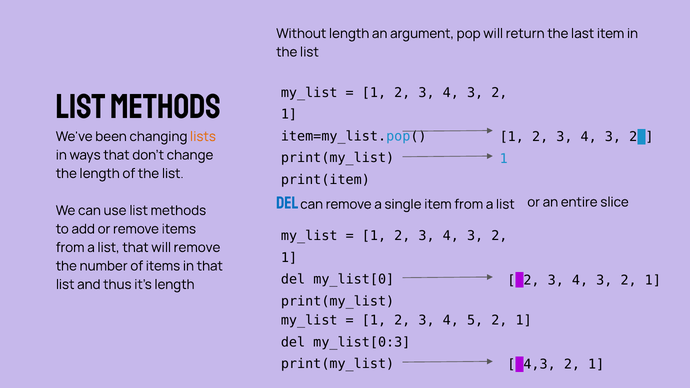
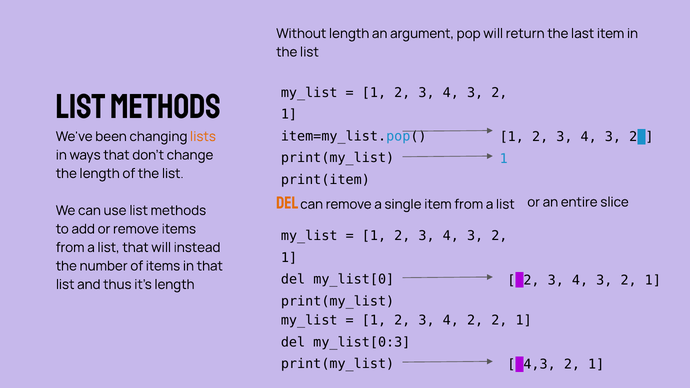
del at (287, 203) colour: blue -> orange
will remove: remove -> instead
4 5: 5 -> 2
